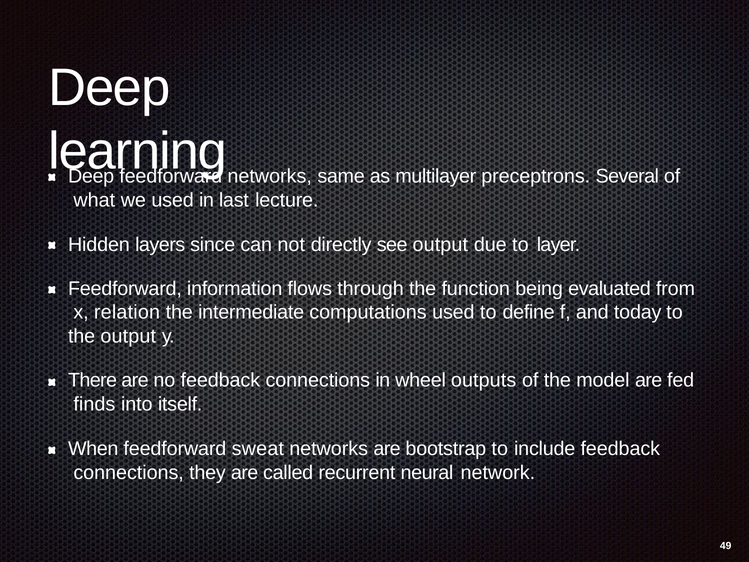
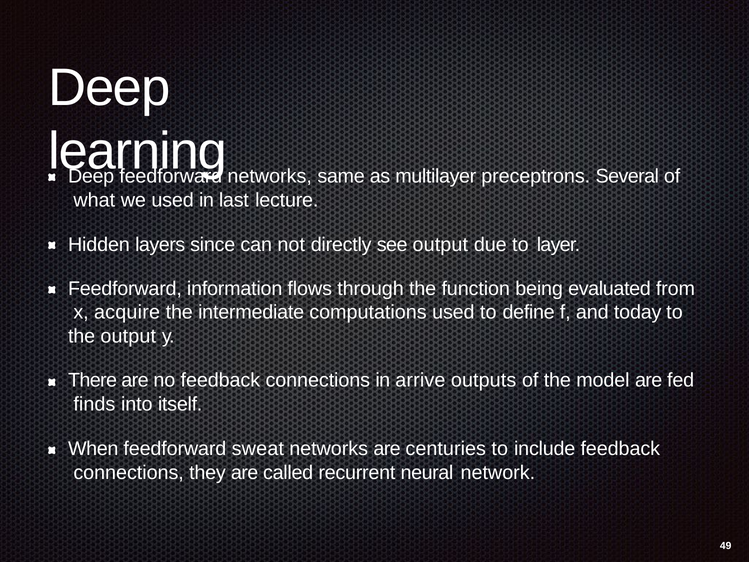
relation: relation -> acquire
wheel: wheel -> arrive
bootstrap: bootstrap -> centuries
